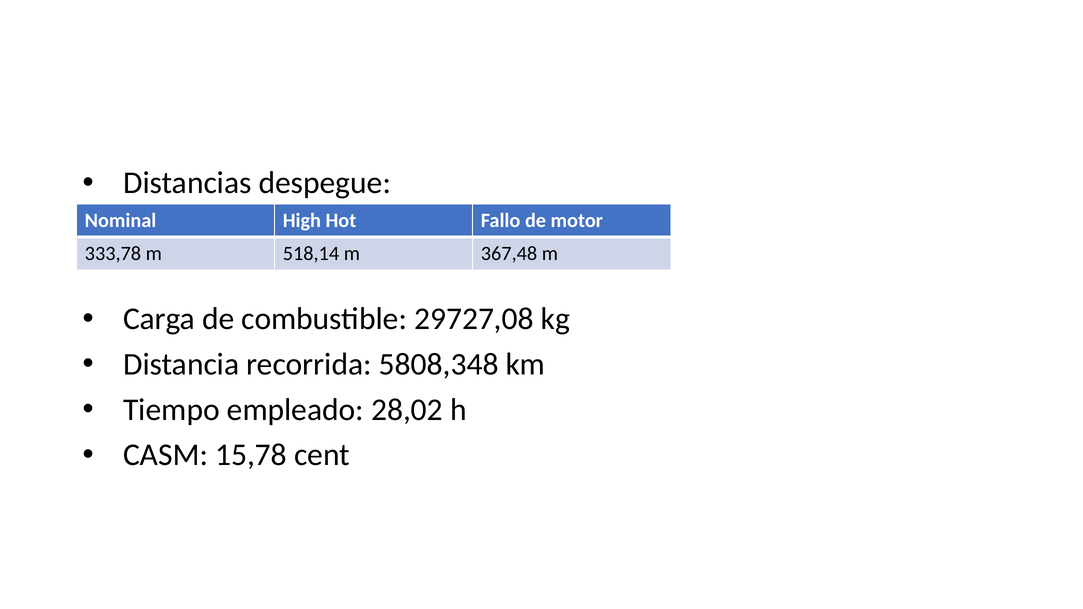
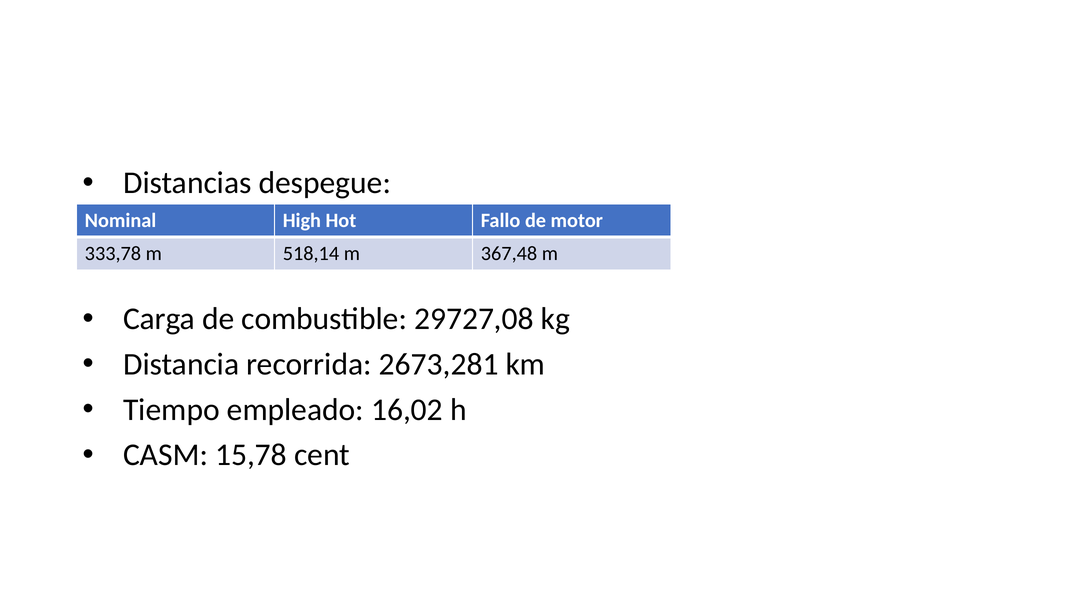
5808,348: 5808,348 -> 2673,281
28,02: 28,02 -> 16,02
